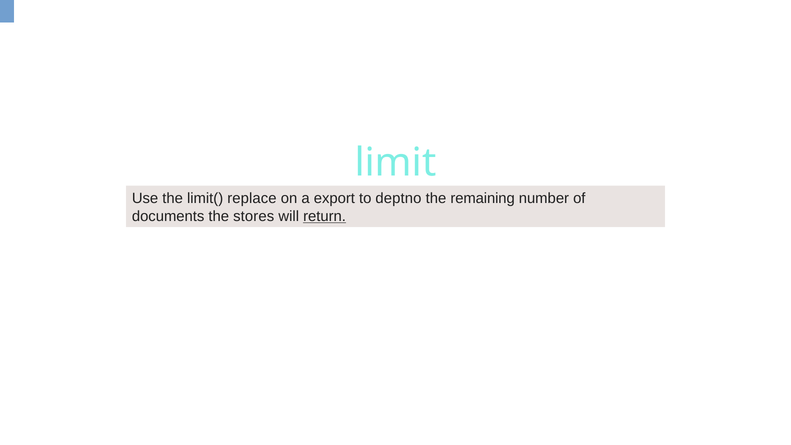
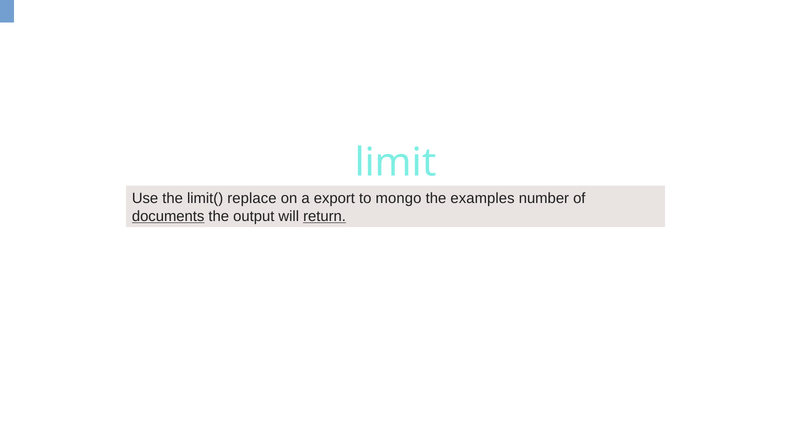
deptno: deptno -> mongo
remaining: remaining -> examples
documents underline: none -> present
stores: stores -> output
